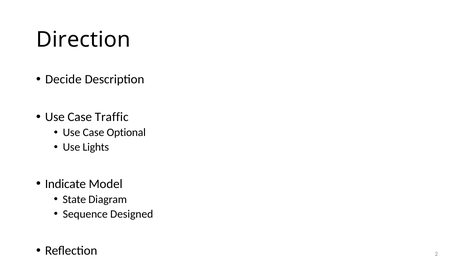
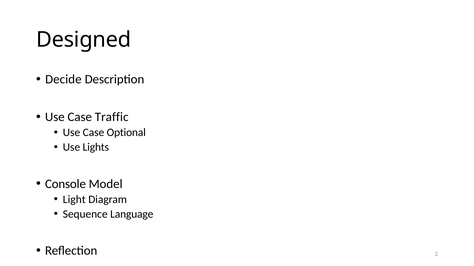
Direction: Direction -> Designed
Indicate: Indicate -> Console
State: State -> Light
Designed: Designed -> Language
